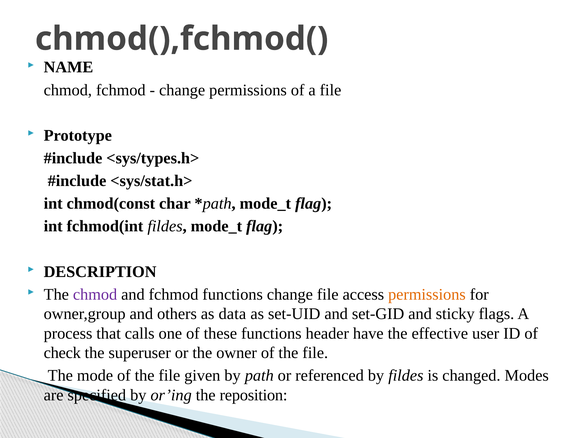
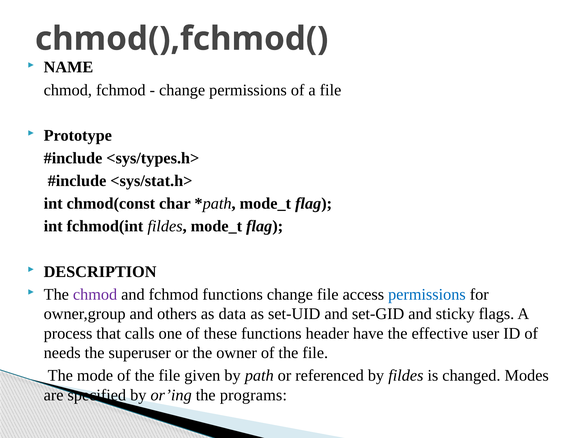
permissions at (427, 294) colour: orange -> blue
check: check -> needs
reposition: reposition -> programs
